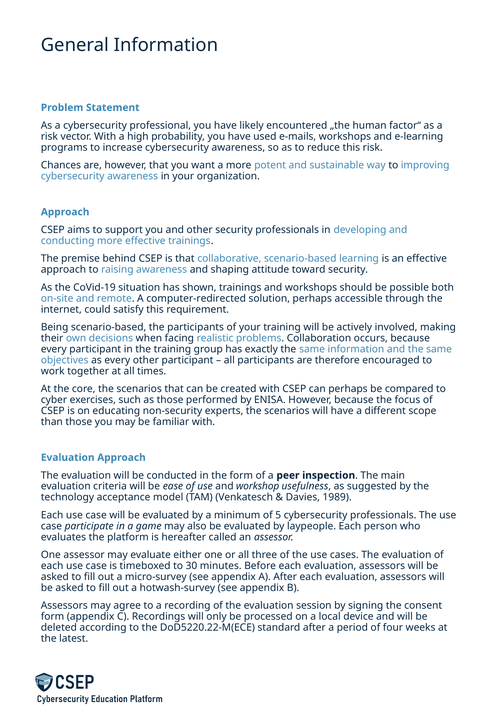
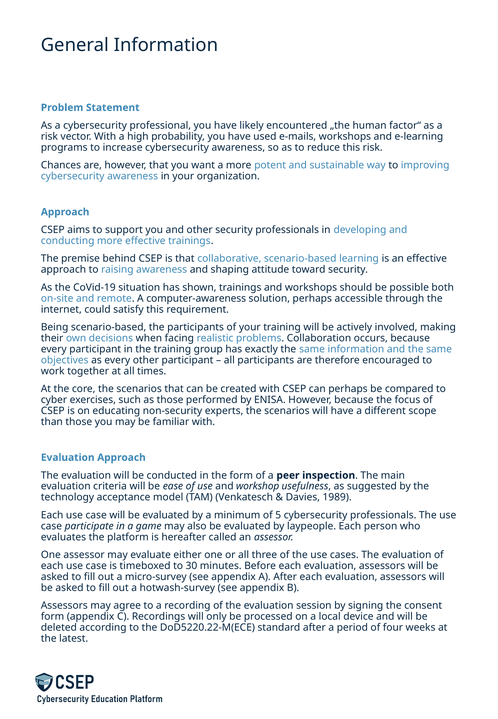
computer-redirected: computer-redirected -> computer-awareness
